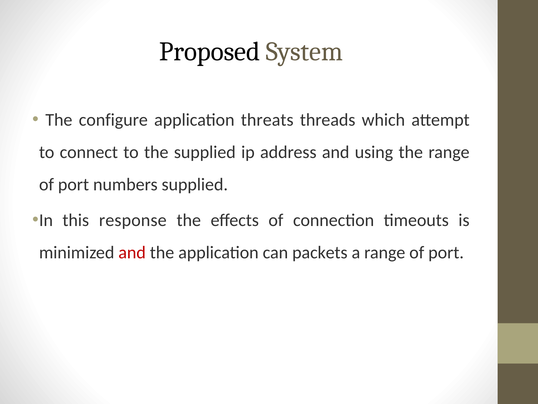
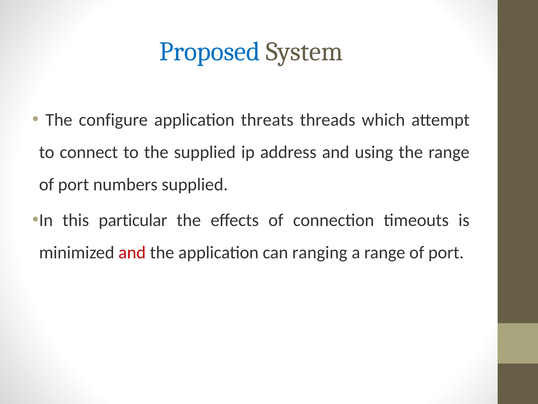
Proposed colour: black -> blue
response: response -> particular
packets: packets -> ranging
